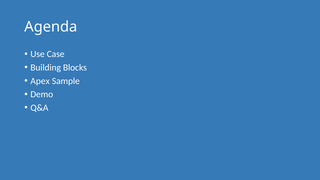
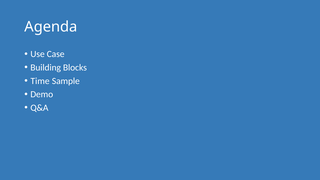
Apex: Apex -> Time
